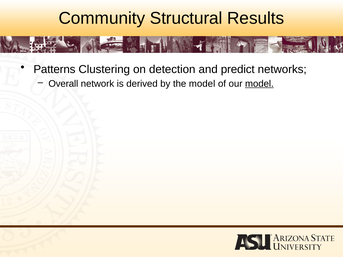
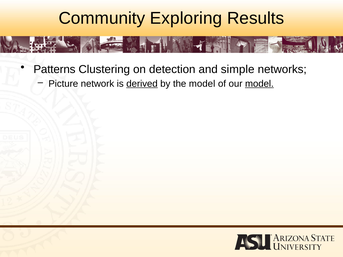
Structural: Structural -> Exploring
predict: predict -> simple
Overall: Overall -> Picture
derived underline: none -> present
